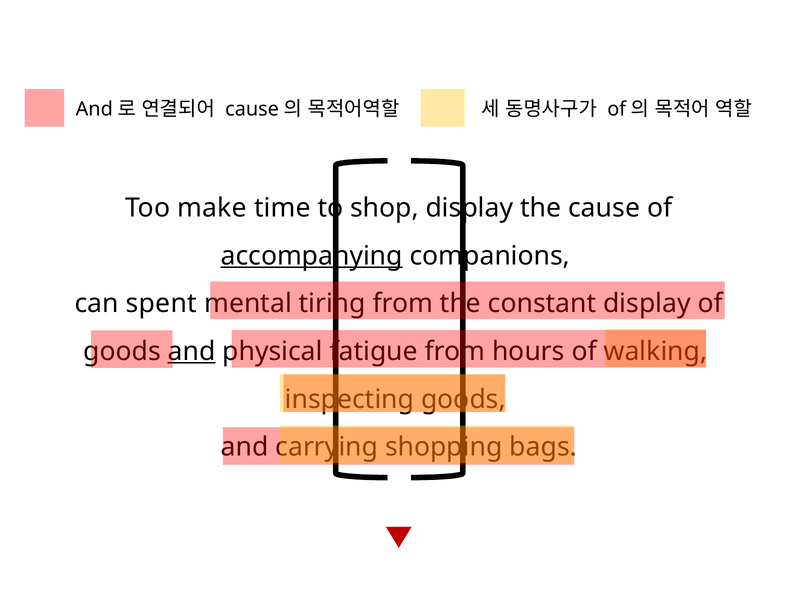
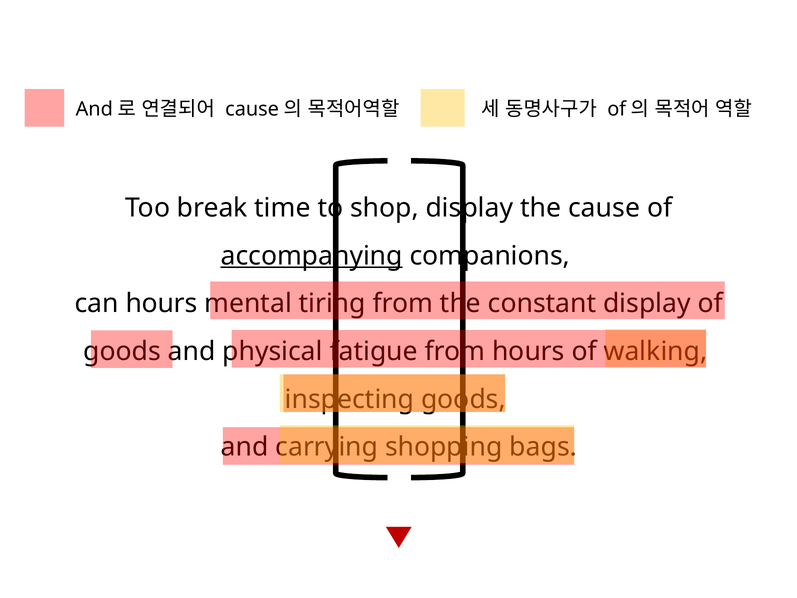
make: make -> break
can spent: spent -> hours
and at (192, 351) underline: present -> none
